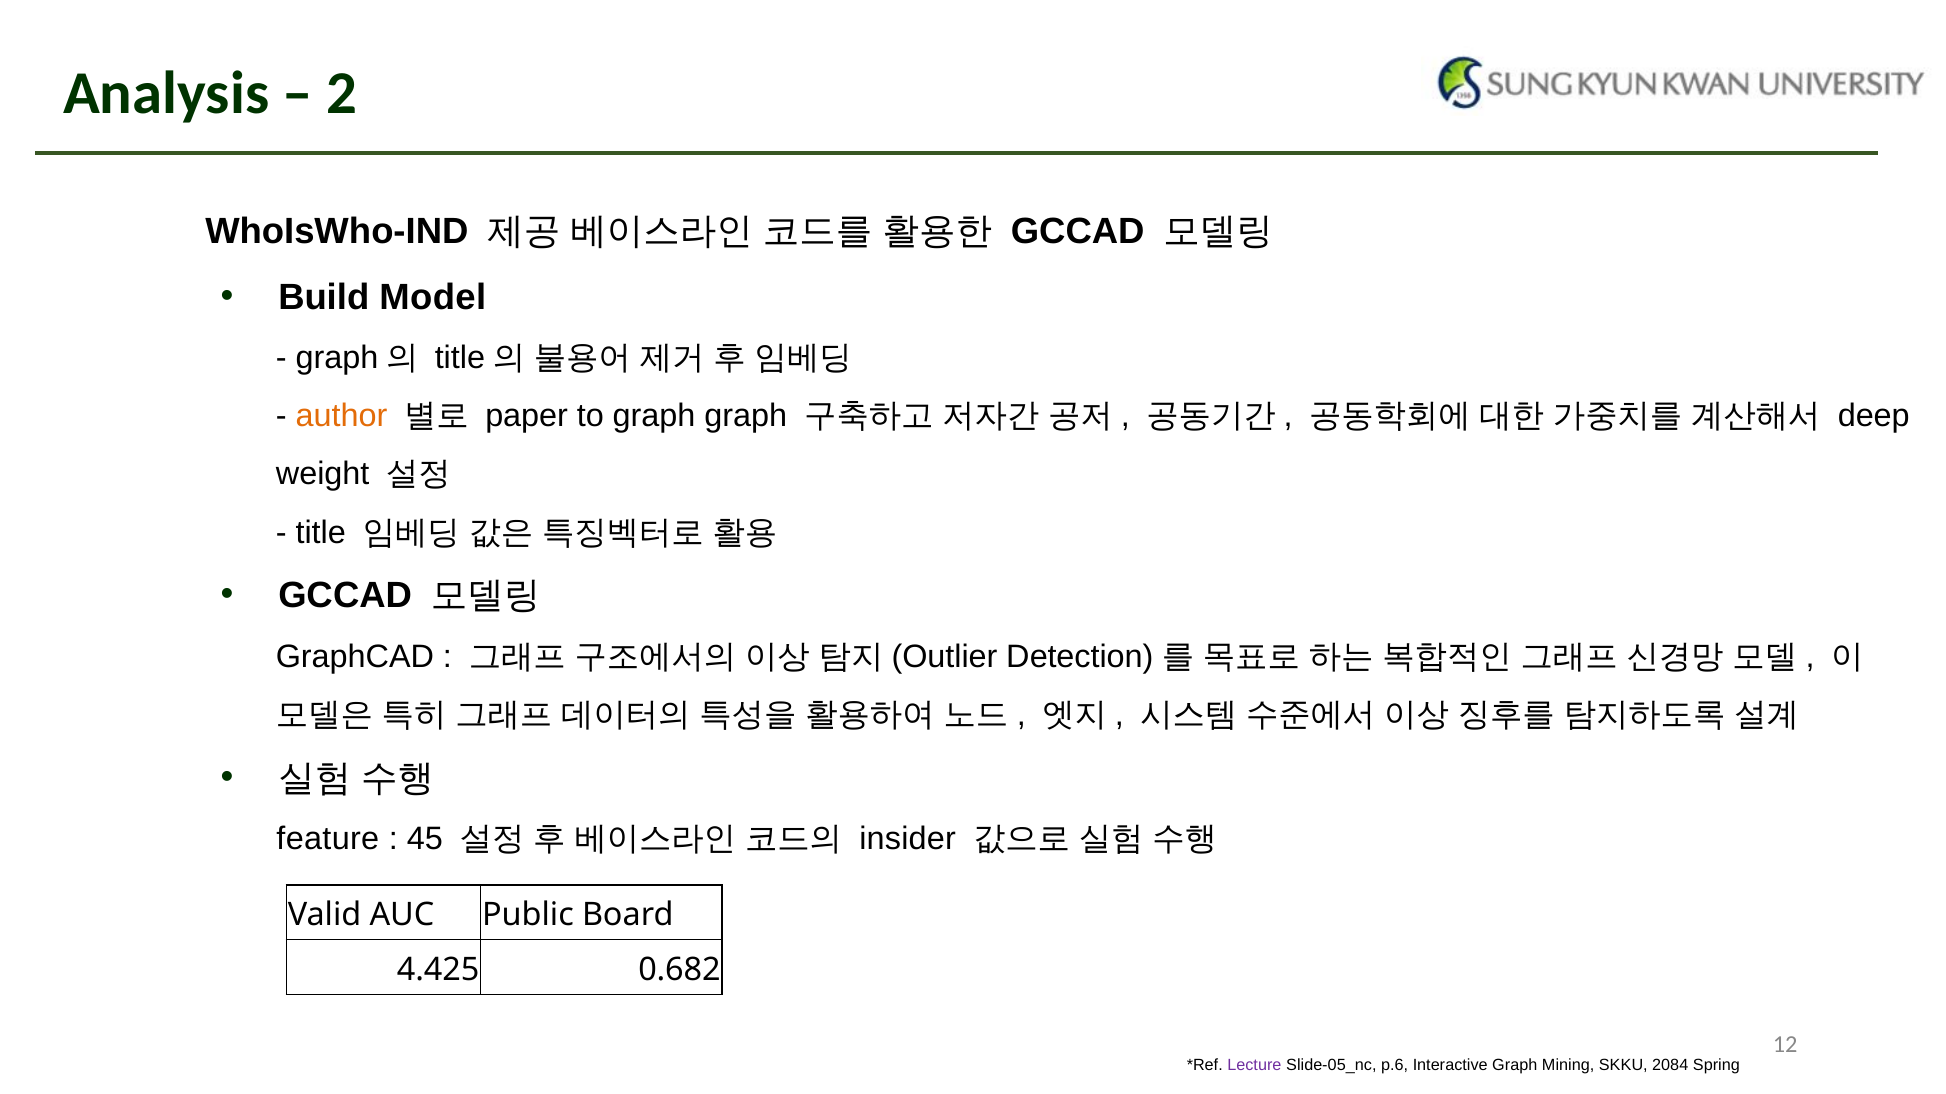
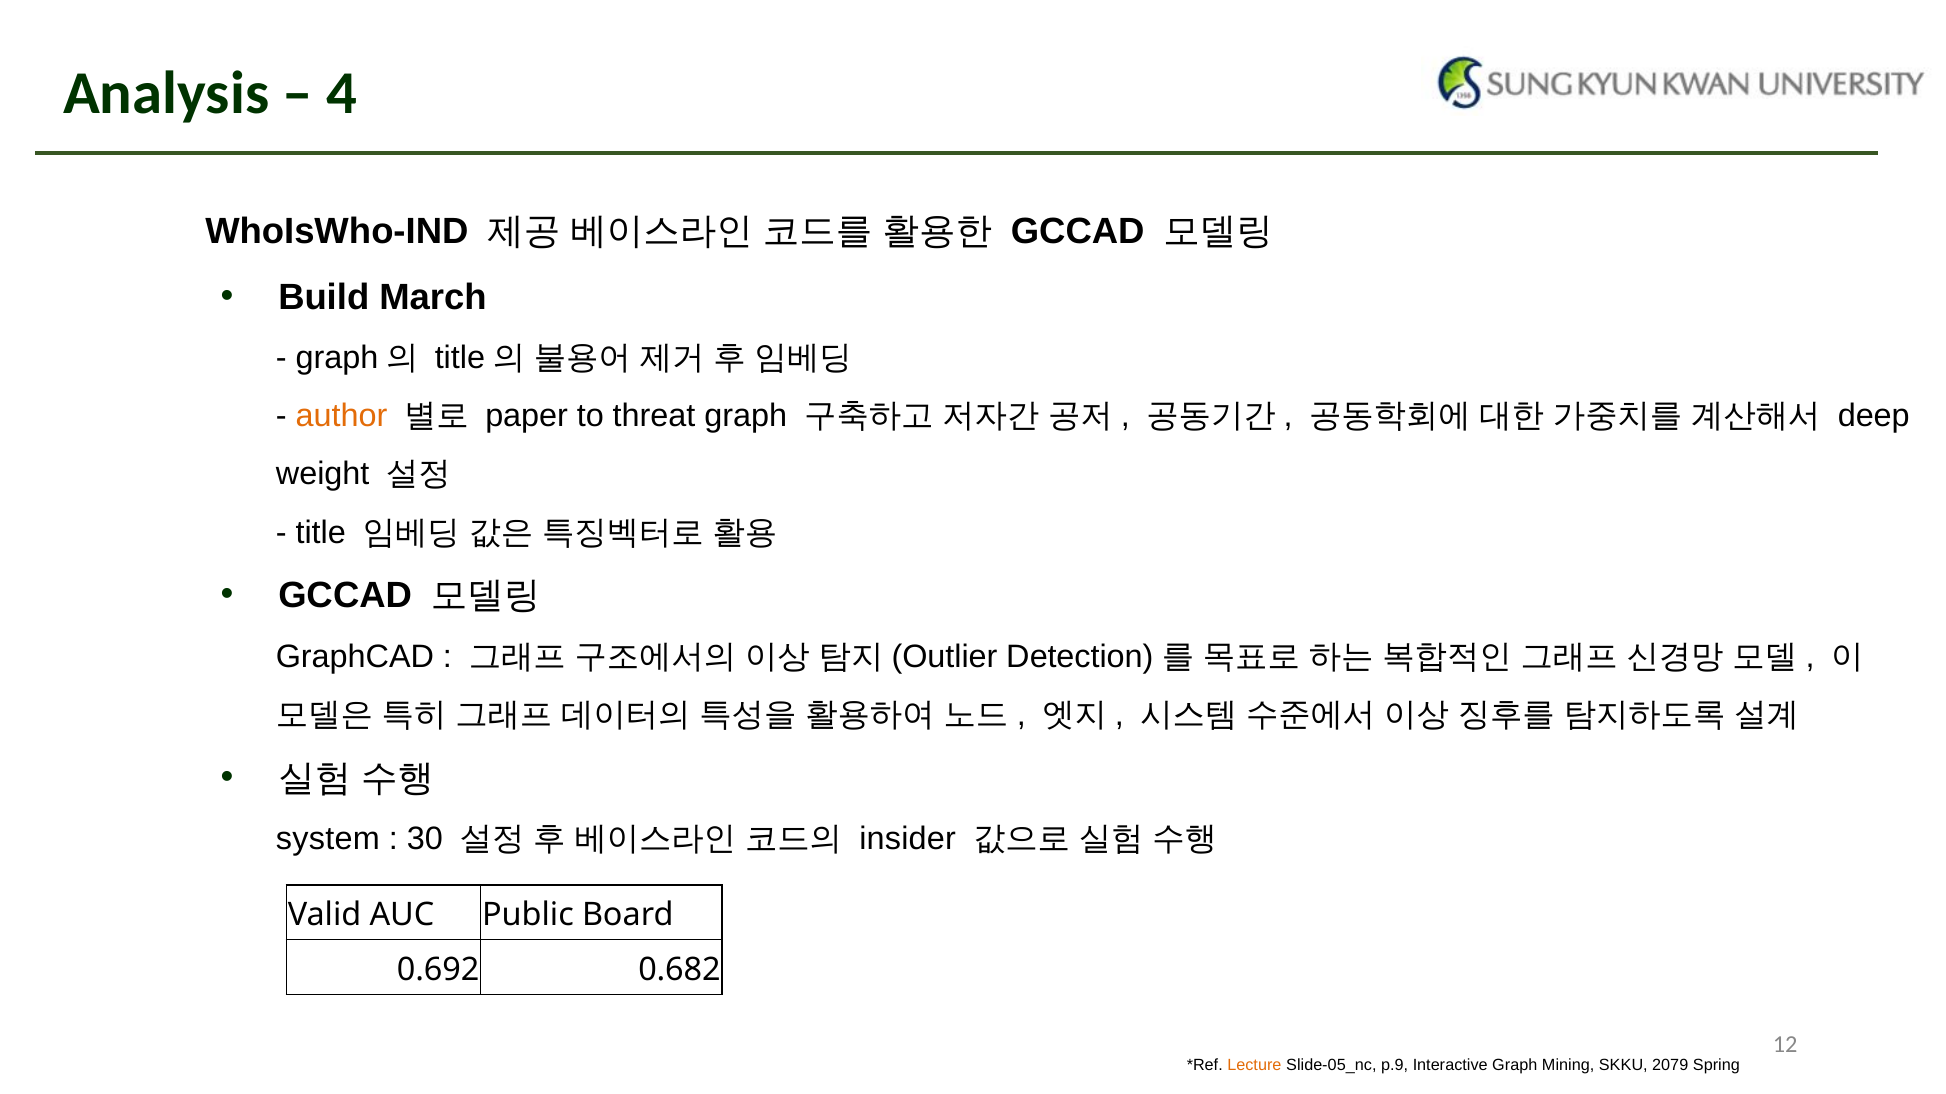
2: 2 -> 4
Model: Model -> March
to graph: graph -> threat
feature: feature -> system
45: 45 -> 30
4.425: 4.425 -> 0.692
Lecture colour: purple -> orange
p.6: p.6 -> p.9
2084: 2084 -> 2079
